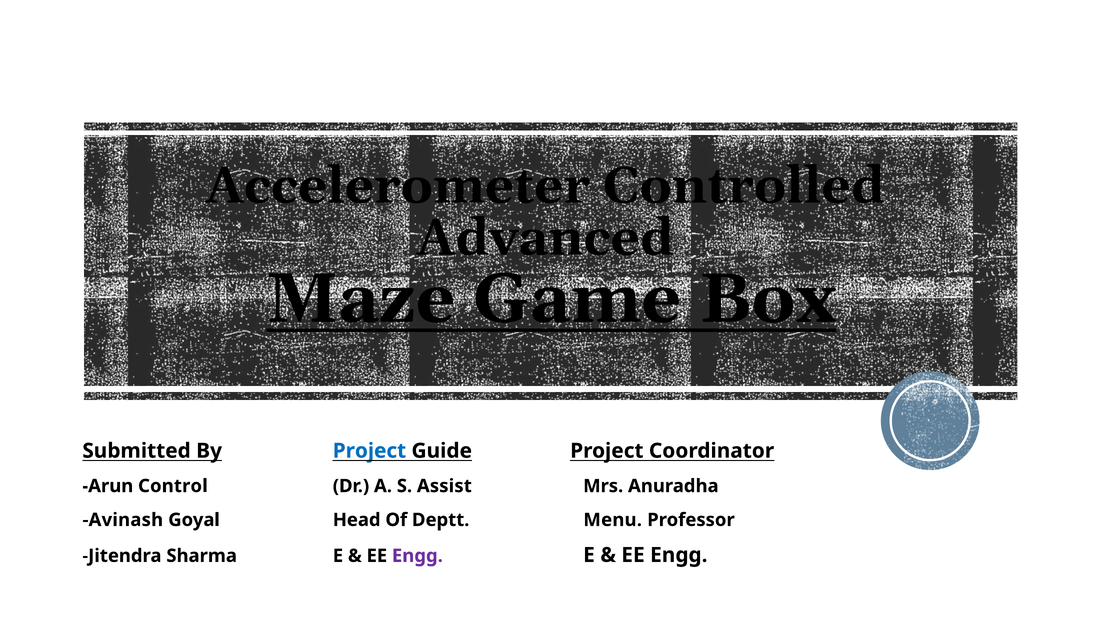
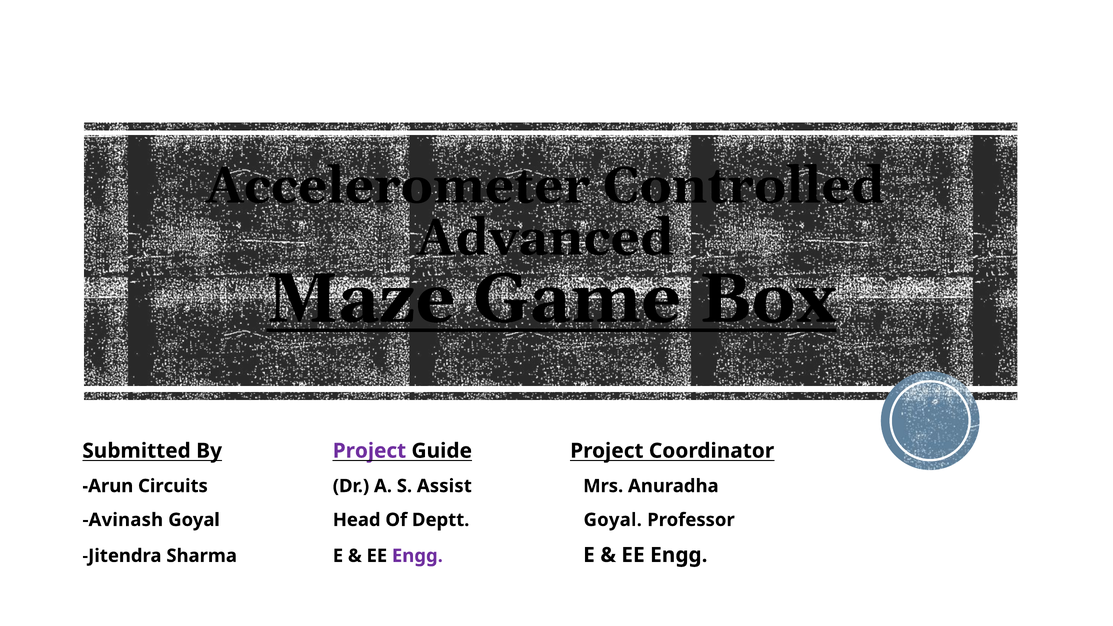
Project at (369, 451) colour: blue -> purple
Control: Control -> Circuits
Deptt Menu: Menu -> Goyal
